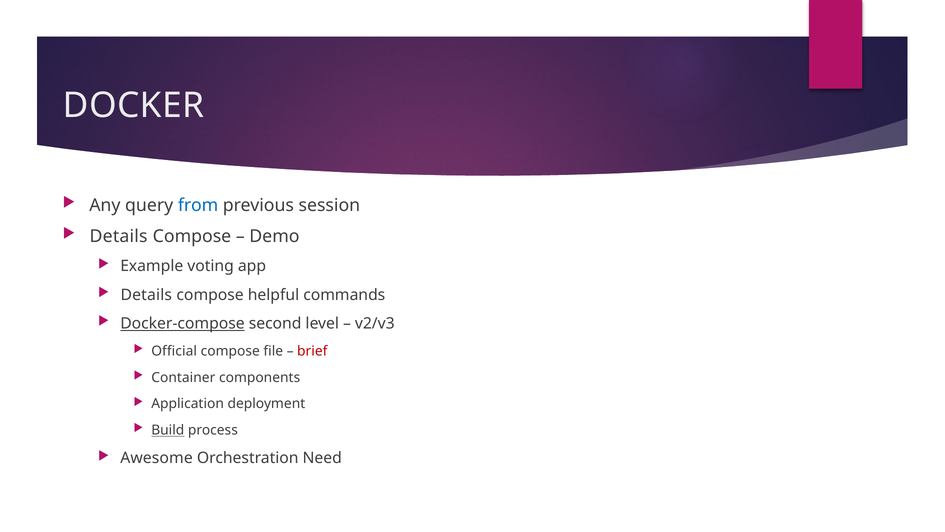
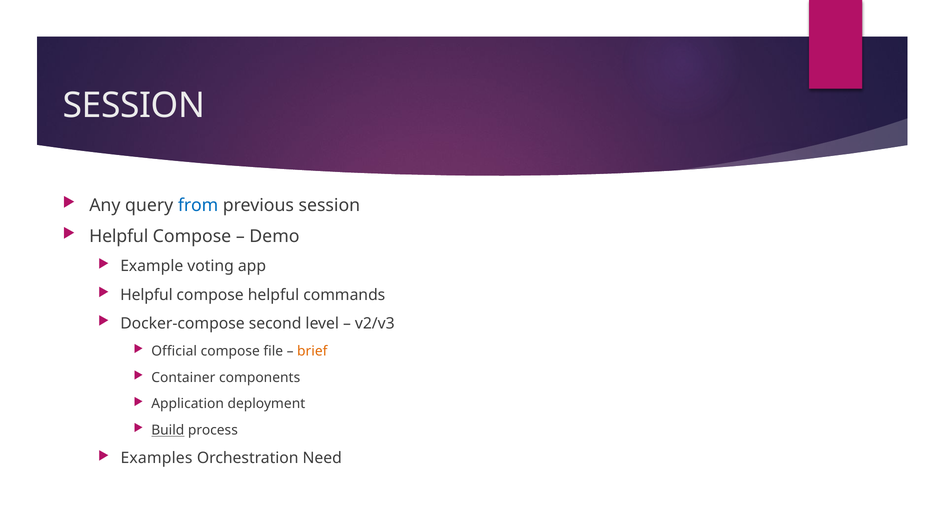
DOCKER at (134, 105): DOCKER -> SESSION
Details at (119, 236): Details -> Helpful
Details at (146, 295): Details -> Helpful
Docker-compose underline: present -> none
brief colour: red -> orange
Awesome: Awesome -> Examples
